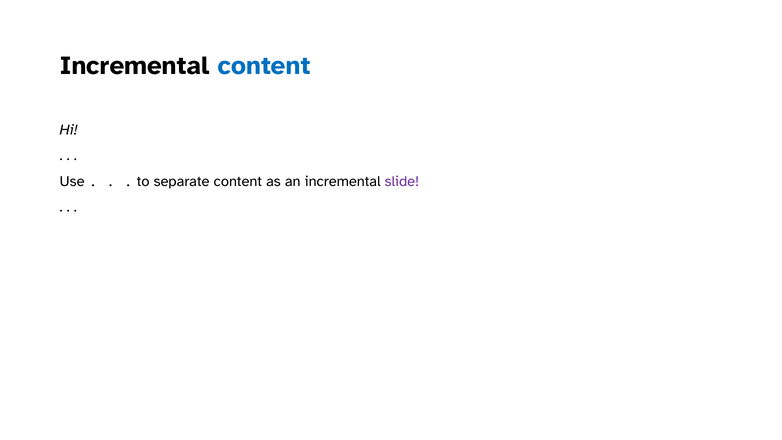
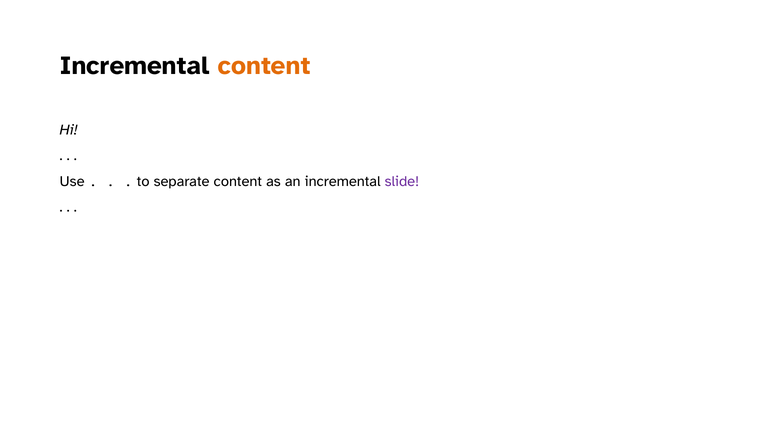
content at (264, 66) colour: blue -> orange
